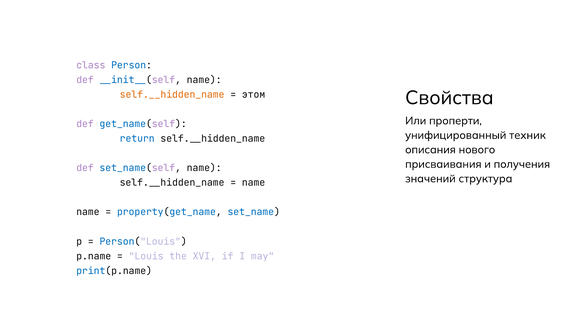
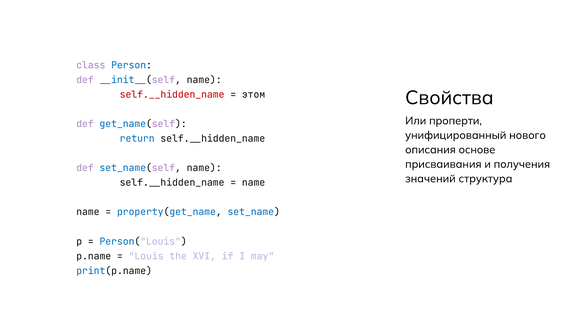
self.__hidden_name at (172, 94) colour: orange -> red
техник: техник -> нового
нового: нового -> основе
